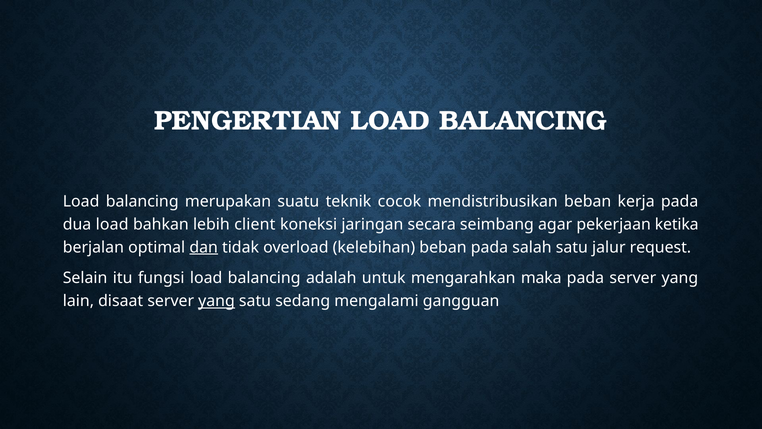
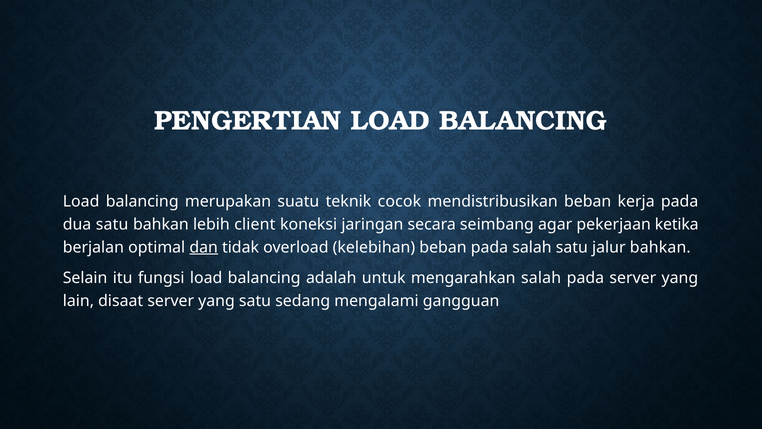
dua load: load -> satu
jalur request: request -> bahkan
mengarahkan maka: maka -> salah
yang at (217, 301) underline: present -> none
